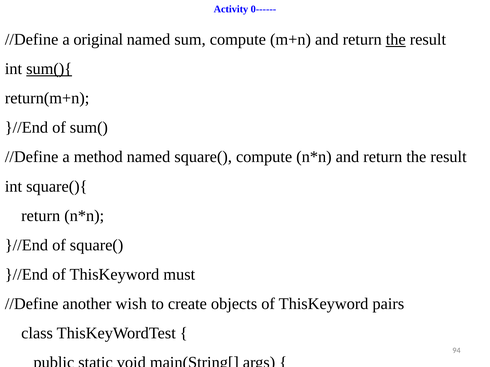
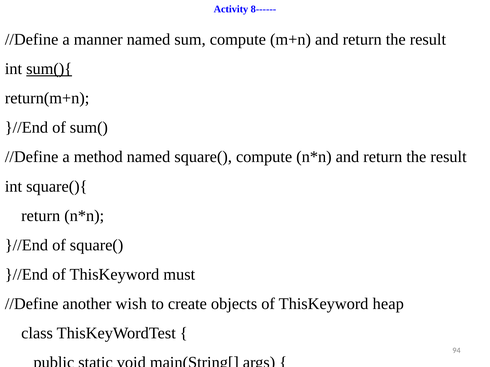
0------: 0------ -> 8------
original: original -> manner
the at (396, 40) underline: present -> none
pairs: pairs -> heap
